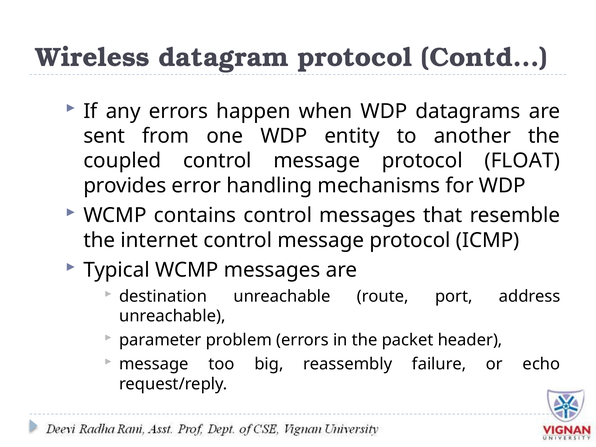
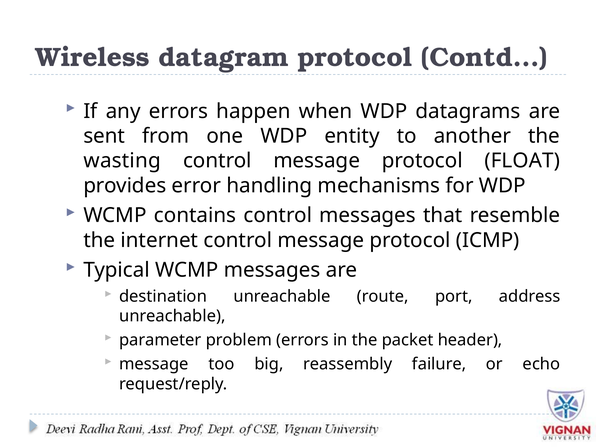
coupled: coupled -> wasting
